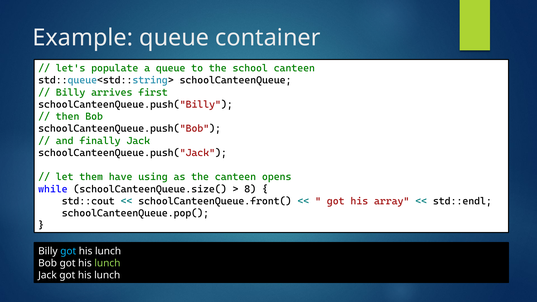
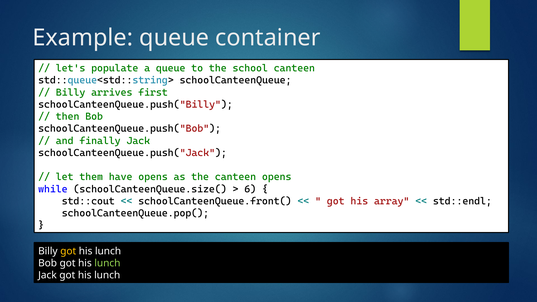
have using: using -> opens
8: 8 -> 6
got at (68, 251) colour: light blue -> yellow
